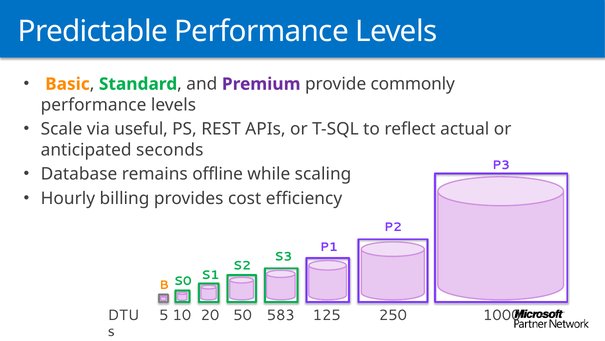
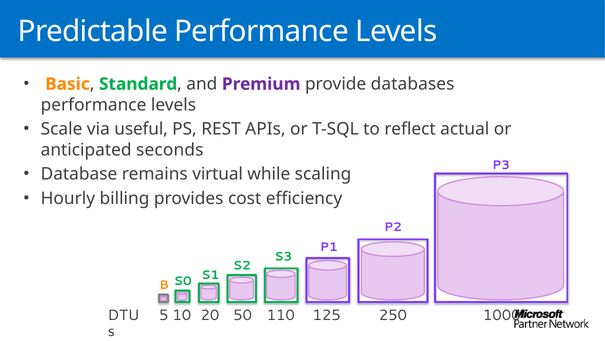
commonly: commonly -> databases
offline: offline -> virtual
583: 583 -> 110
